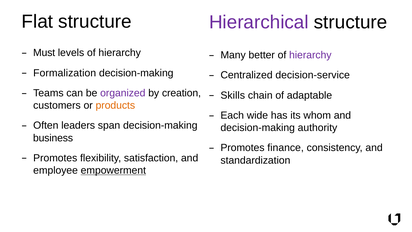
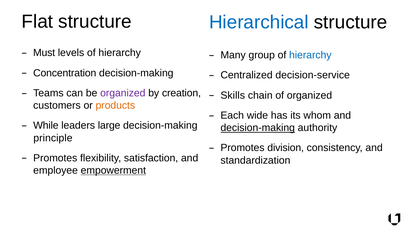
Hierarchical colour: purple -> blue
better: better -> group
hierarchy at (310, 55) colour: purple -> blue
Formalization: Formalization -> Concentration
of adaptable: adaptable -> organized
Often: Often -> While
span: span -> large
decision-making at (258, 128) underline: none -> present
business: business -> principle
finance: finance -> division
